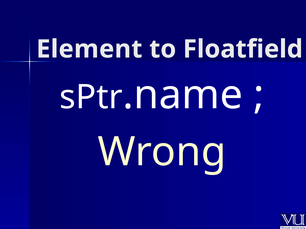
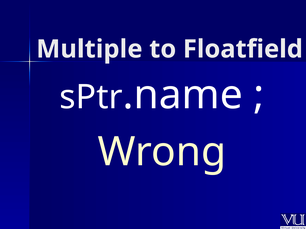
Element: Element -> Multiple
